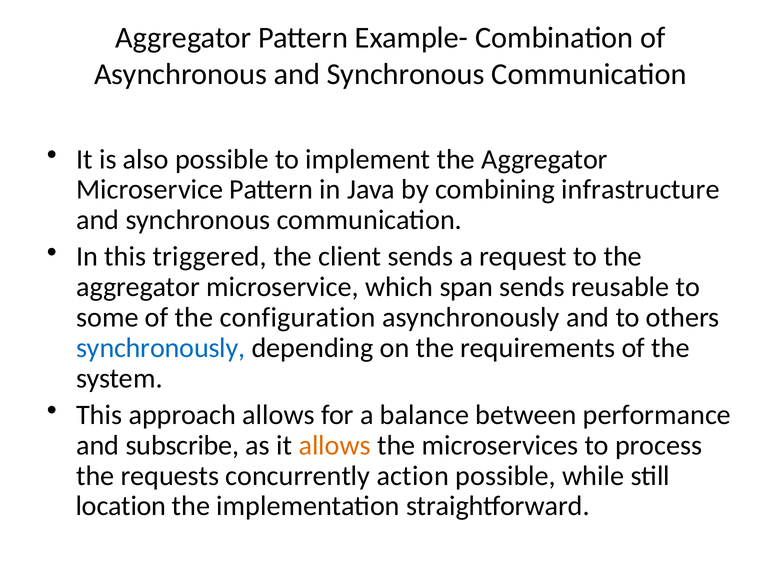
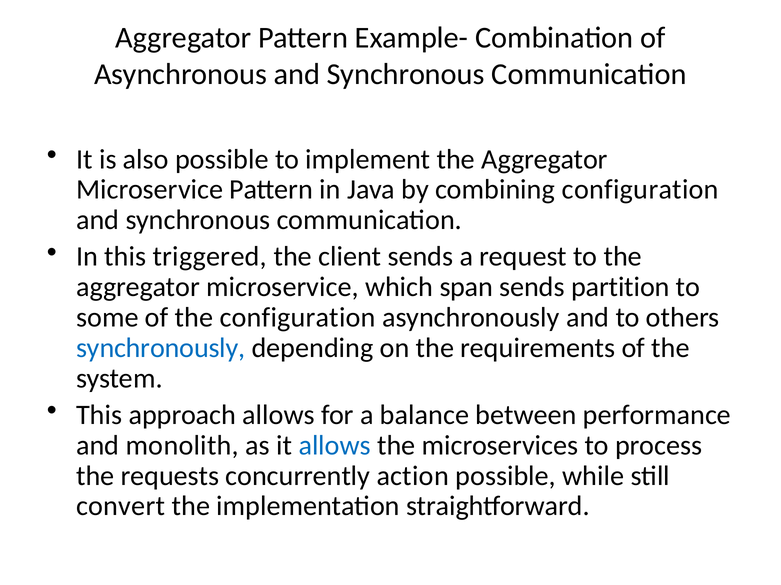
combining infrastructure: infrastructure -> configuration
reusable: reusable -> partition
subscribe: subscribe -> monolith
allows at (335, 446) colour: orange -> blue
location: location -> convert
